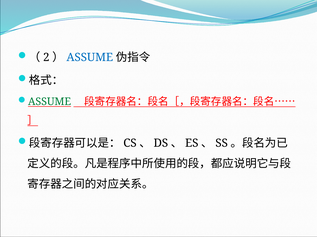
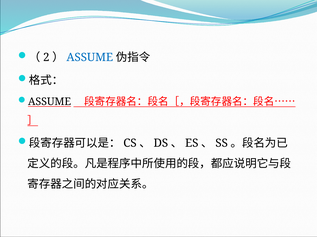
ASSUME at (50, 102) colour: green -> black
